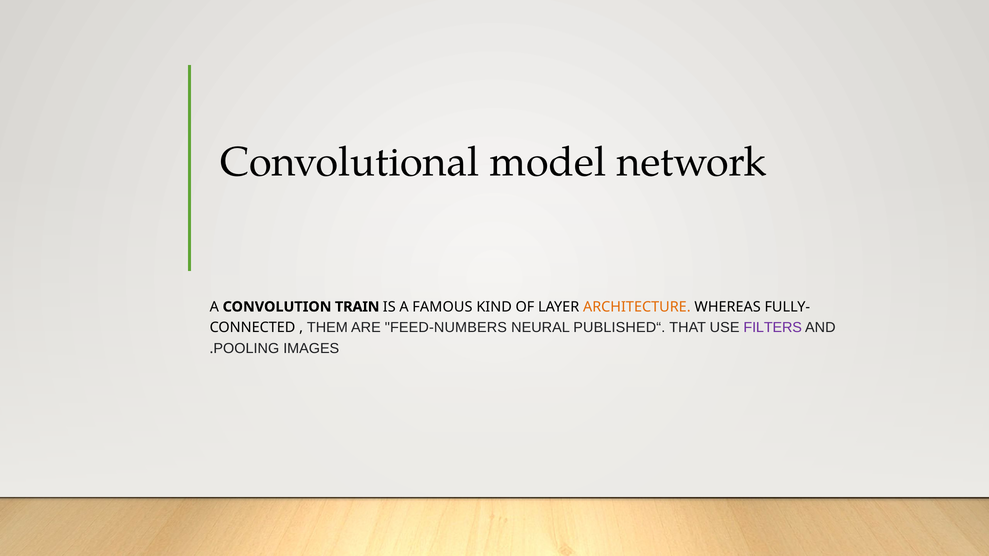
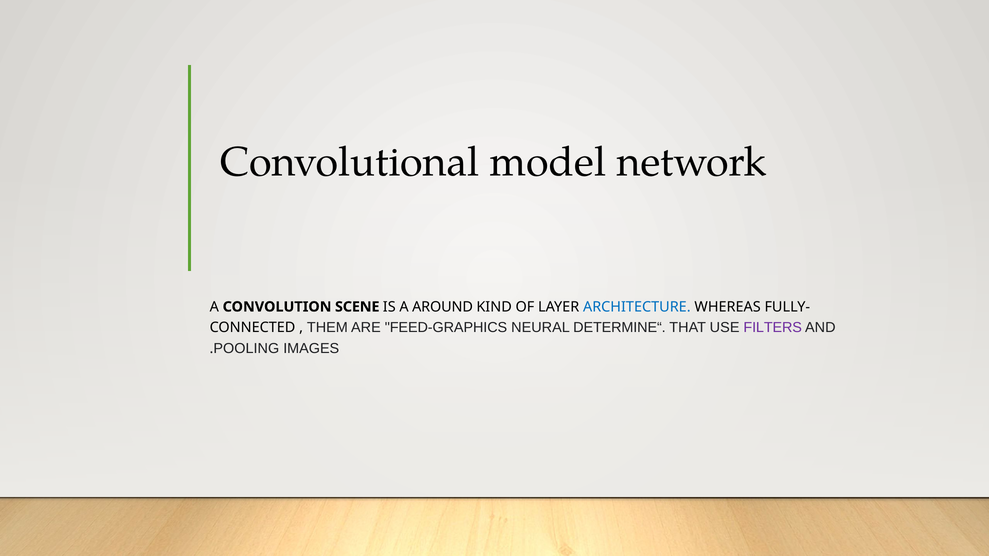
TRAIN: TRAIN -> SCENE
FAMOUS: FAMOUS -> AROUND
ARCHITECTURE colour: orange -> blue
FEED-NUMBERS: FEED-NUMBERS -> FEED-GRAPHICS
PUBLISHED“: PUBLISHED“ -> DETERMINE“
